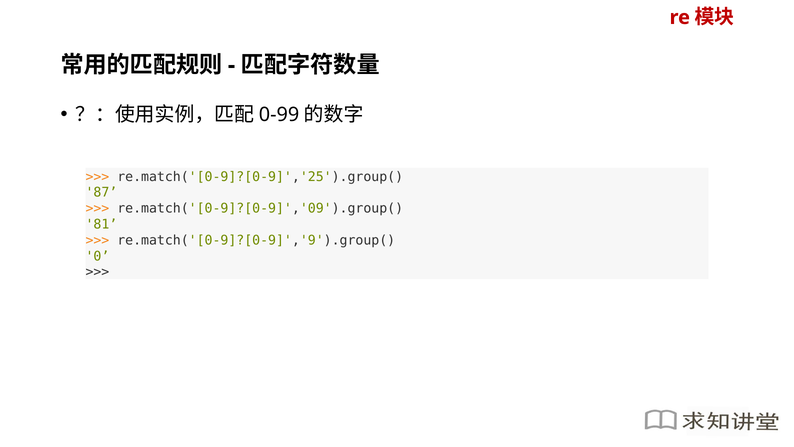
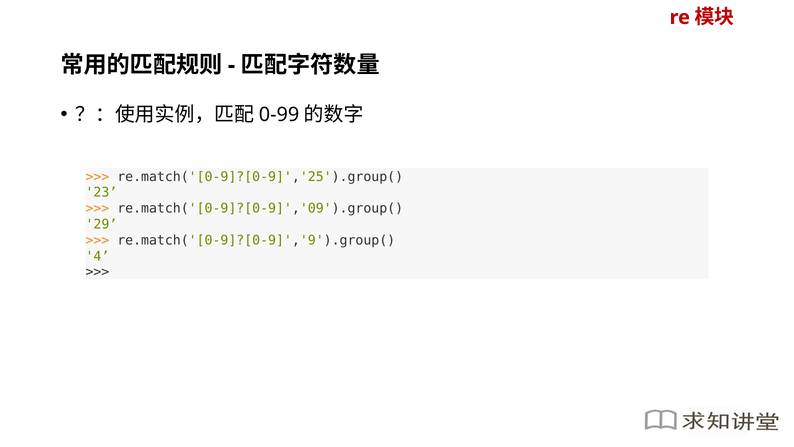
87: 87 -> 23
81: 81 -> 29
0: 0 -> 4
